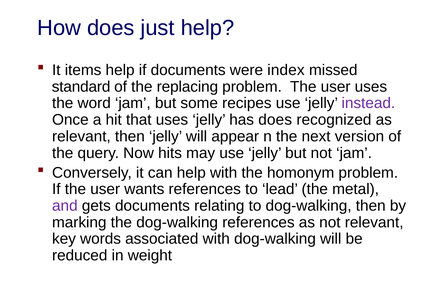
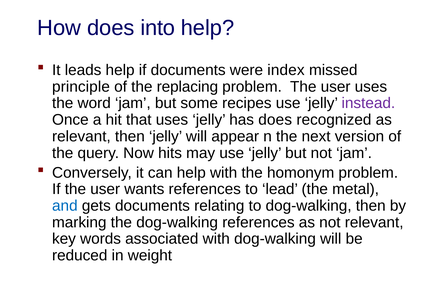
just: just -> into
items: items -> leads
standard: standard -> principle
and colour: purple -> blue
